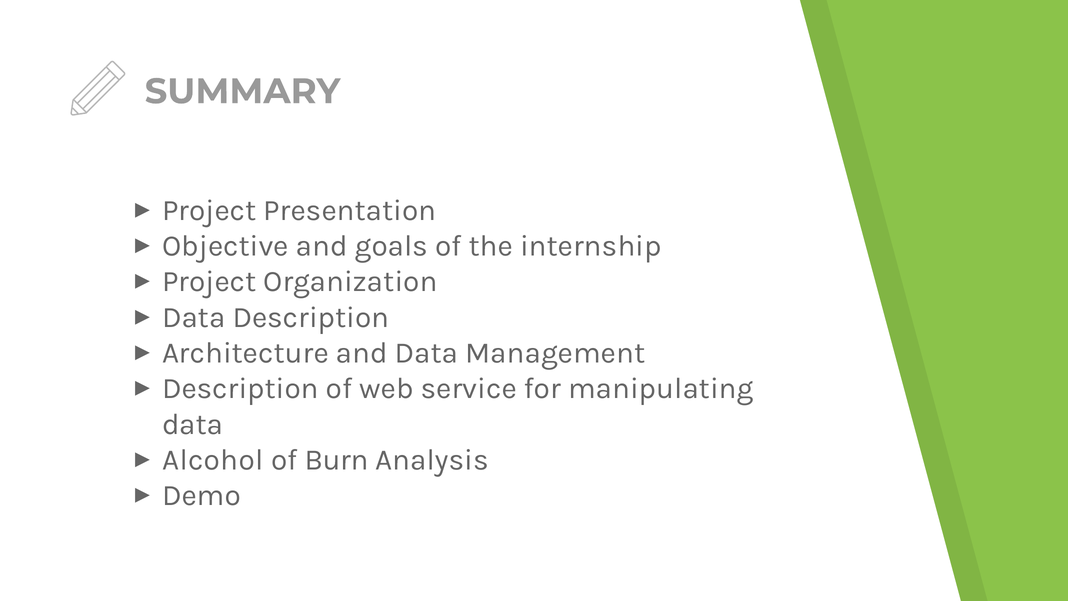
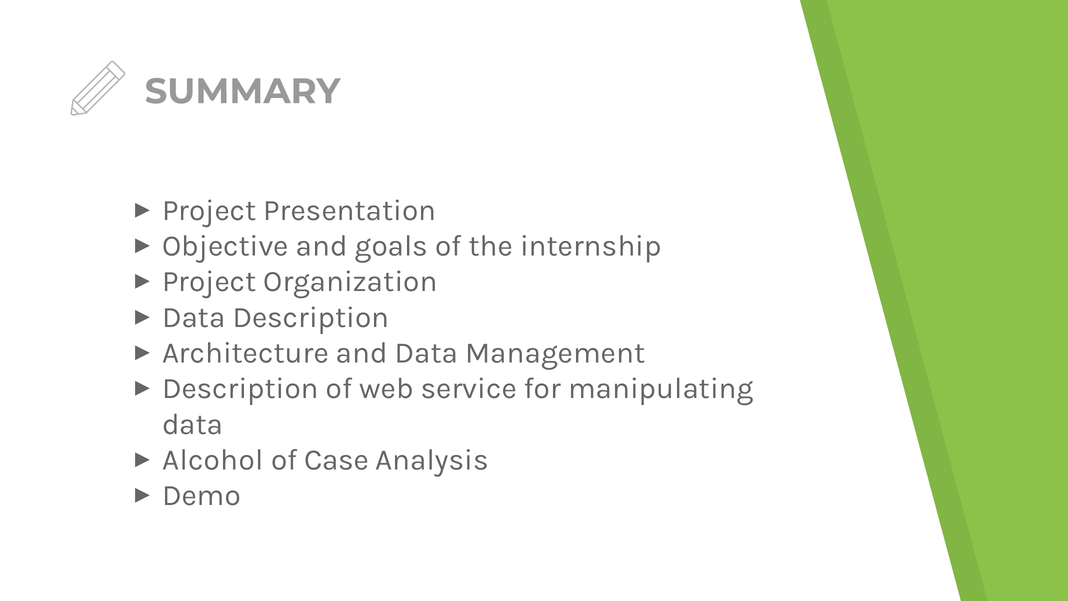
Burn: Burn -> Case
